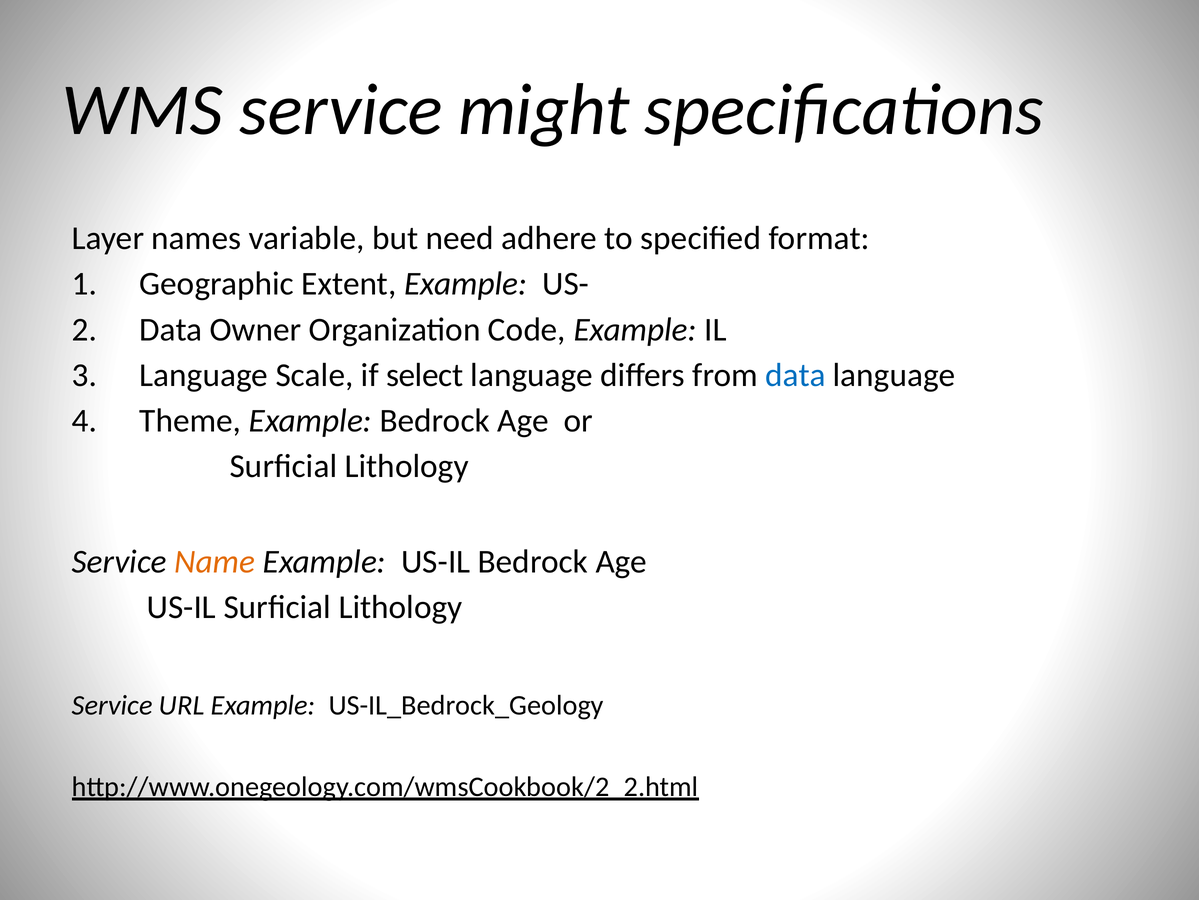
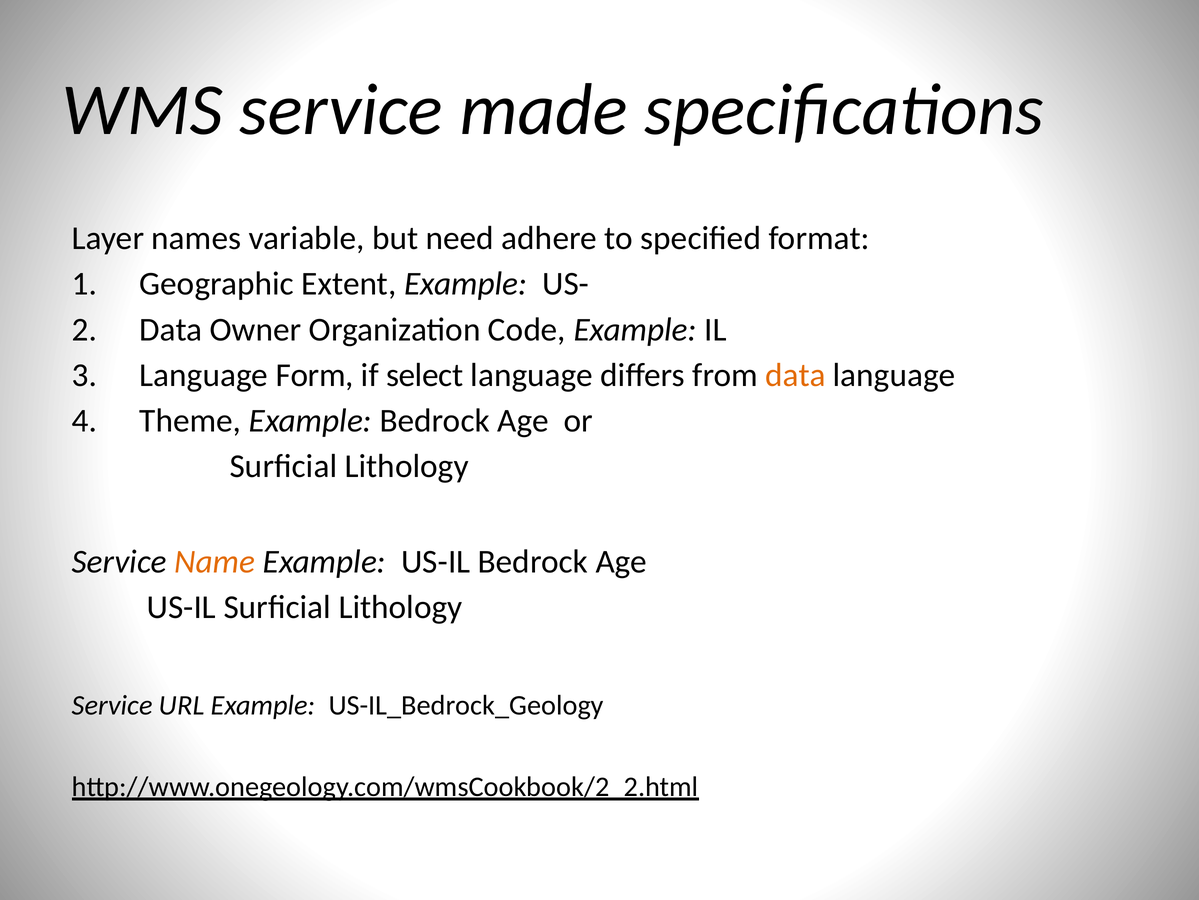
might: might -> made
Scale: Scale -> Form
data at (795, 375) colour: blue -> orange
